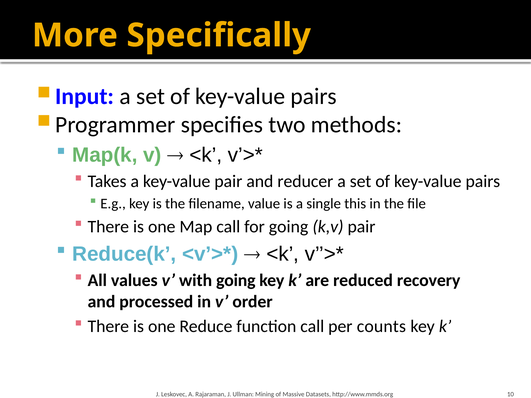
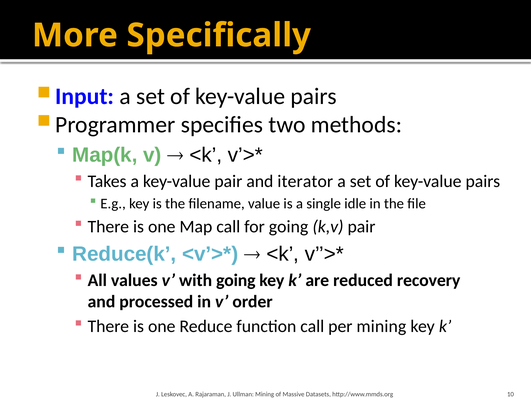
reducer: reducer -> iterator
this: this -> idle
per counts: counts -> mining
